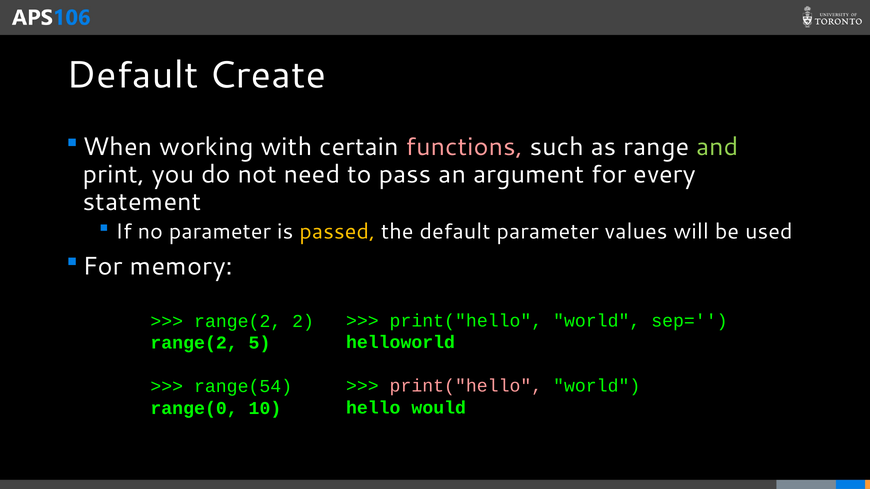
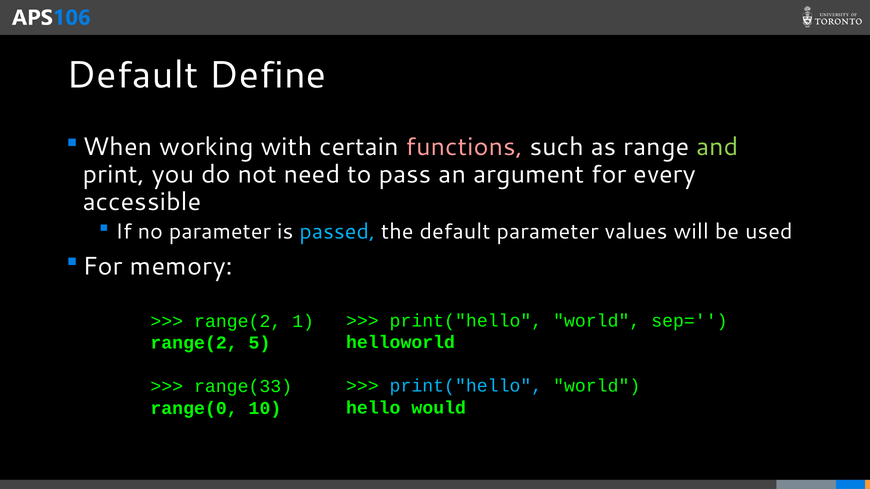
Create: Create -> Define
statement: statement -> accessible
passed colour: yellow -> light blue
2: 2 -> 1
print("hello at (466, 386) colour: pink -> light blue
range(54: range(54 -> range(33
